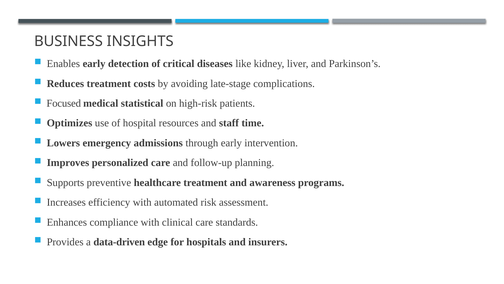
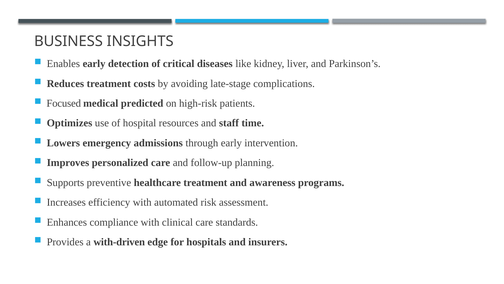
statistical: statistical -> predicted
data-driven: data-driven -> with-driven
